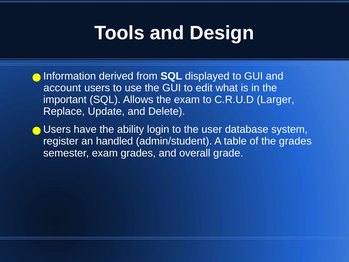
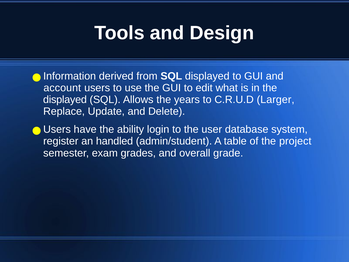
important at (65, 100): important -> displayed
the exam: exam -> years
the grades: grades -> project
